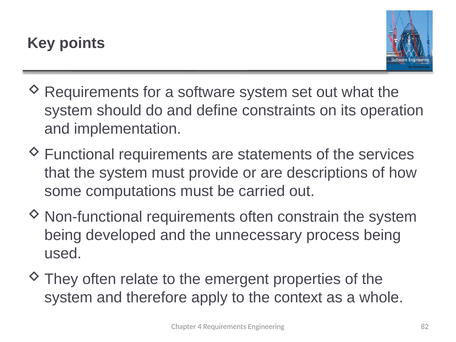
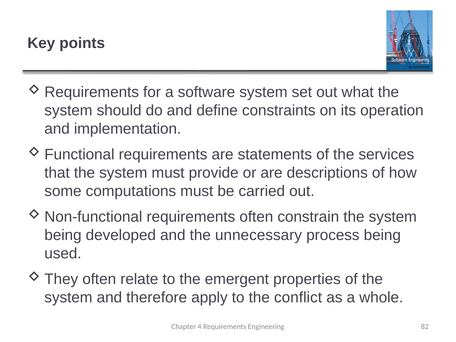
context: context -> conflict
